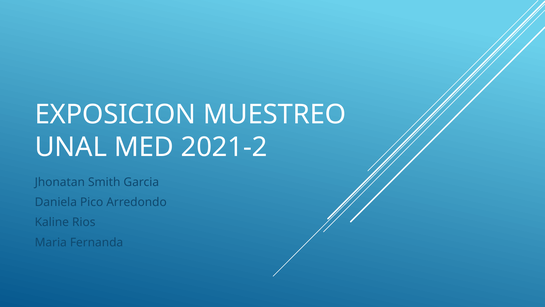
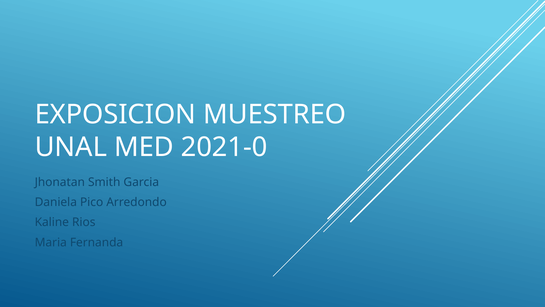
2021-2: 2021-2 -> 2021-0
